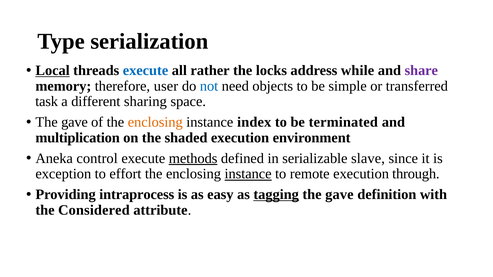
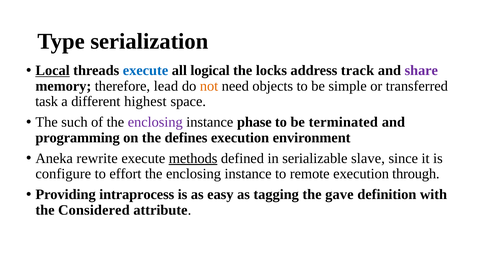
rather: rather -> logical
while: while -> track
user: user -> lead
not colour: blue -> orange
sharing: sharing -> highest
gave at (75, 122): gave -> such
enclosing at (155, 122) colour: orange -> purple
index: index -> phase
multiplication: multiplication -> programming
shaded: shaded -> defines
control: control -> rewrite
exception: exception -> configure
instance at (248, 174) underline: present -> none
tagging underline: present -> none
